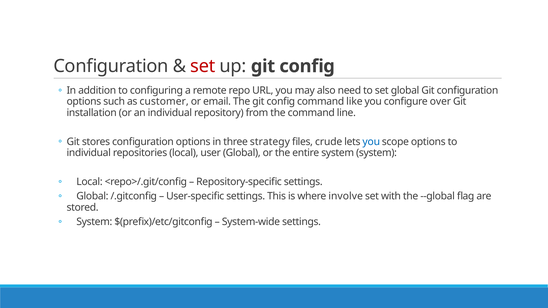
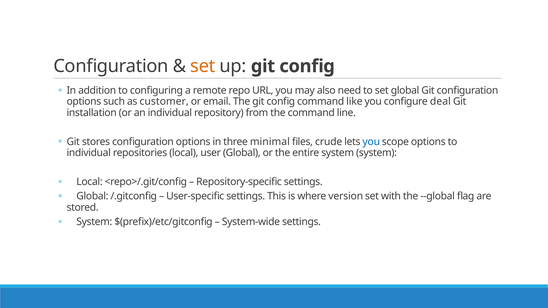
set at (203, 66) colour: red -> orange
over: over -> deal
strategy: strategy -> minimal
involve: involve -> version
